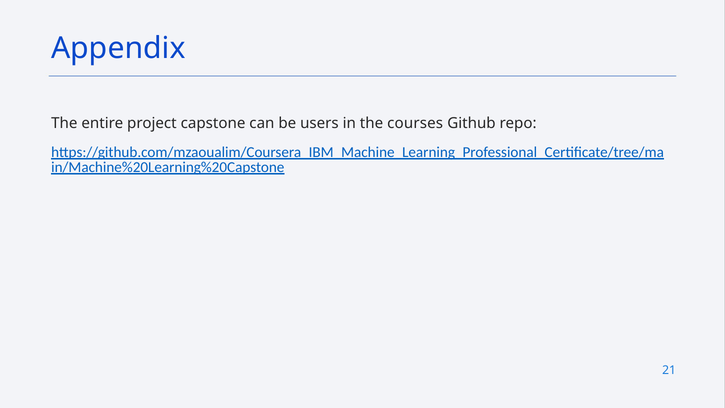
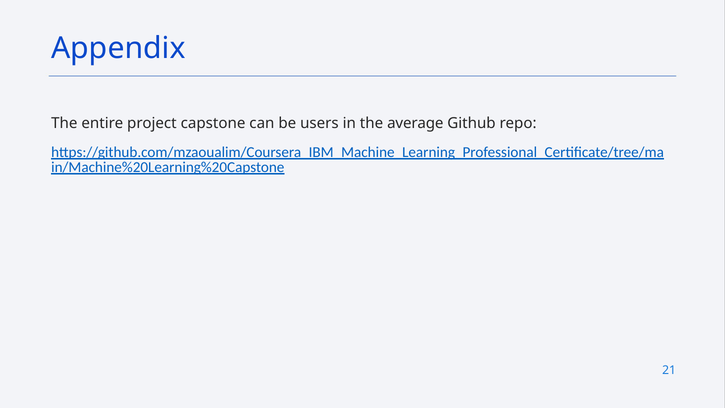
courses: courses -> average
